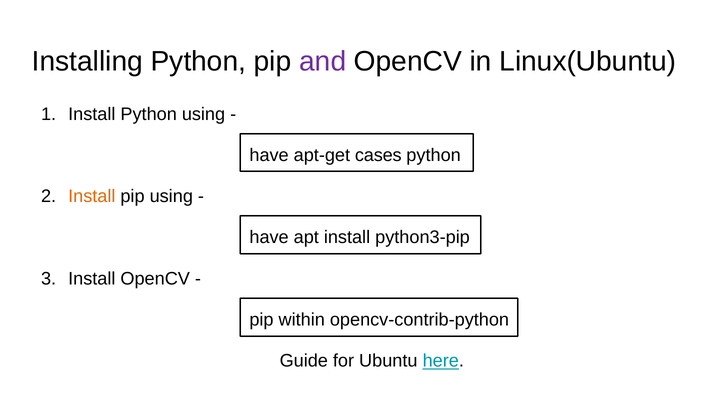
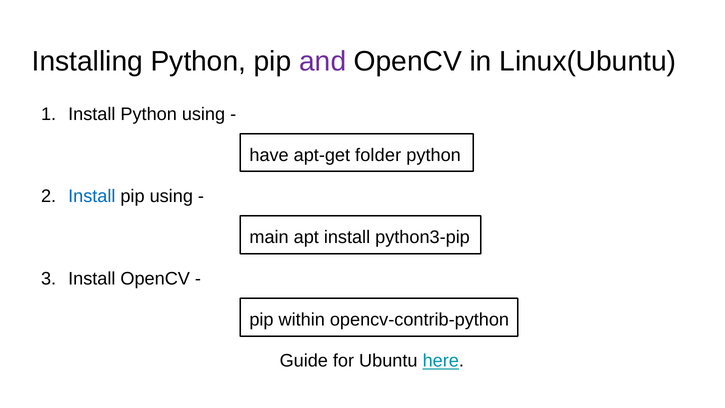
cases: cases -> folder
Install at (92, 196) colour: orange -> blue
have at (269, 237): have -> main
